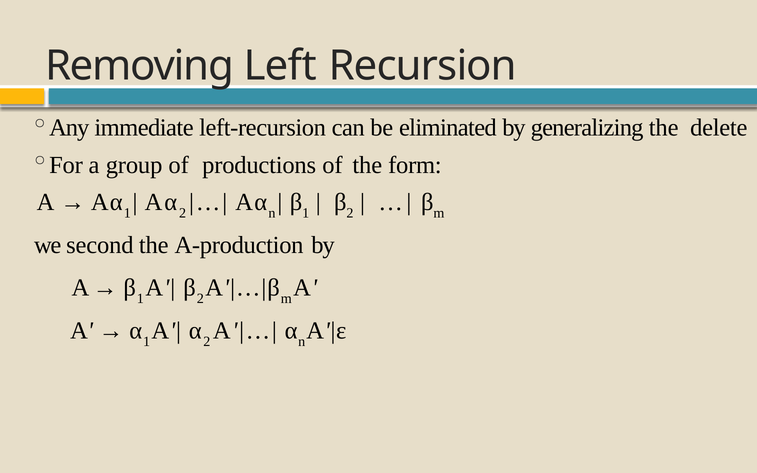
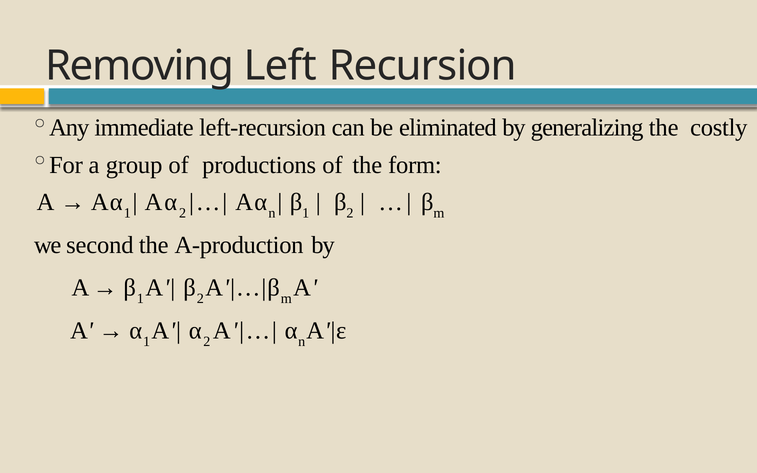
delete: delete -> costly
